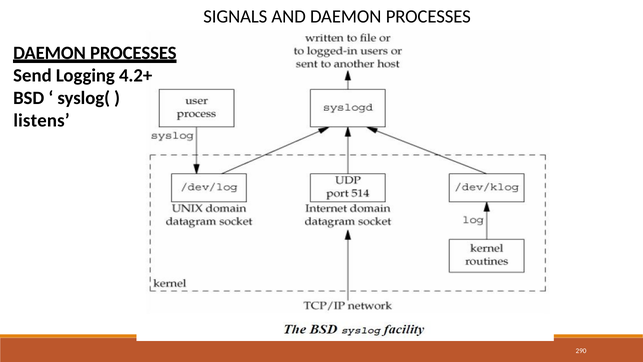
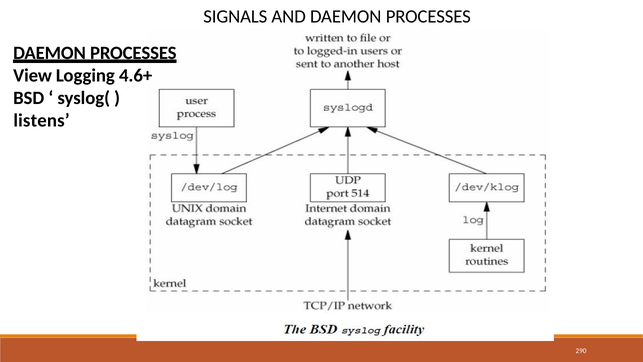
Send: Send -> View
4.2+: 4.2+ -> 4.6+
